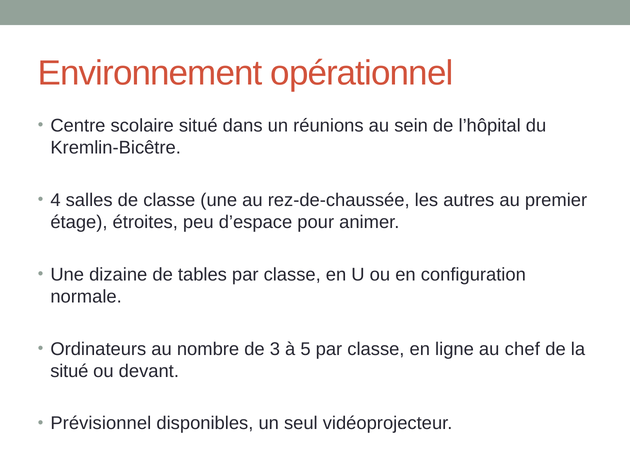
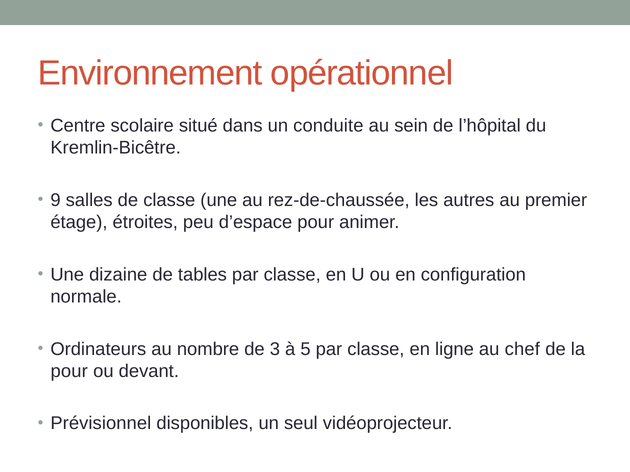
réunions: réunions -> conduite
4: 4 -> 9
situé at (69, 371): situé -> pour
